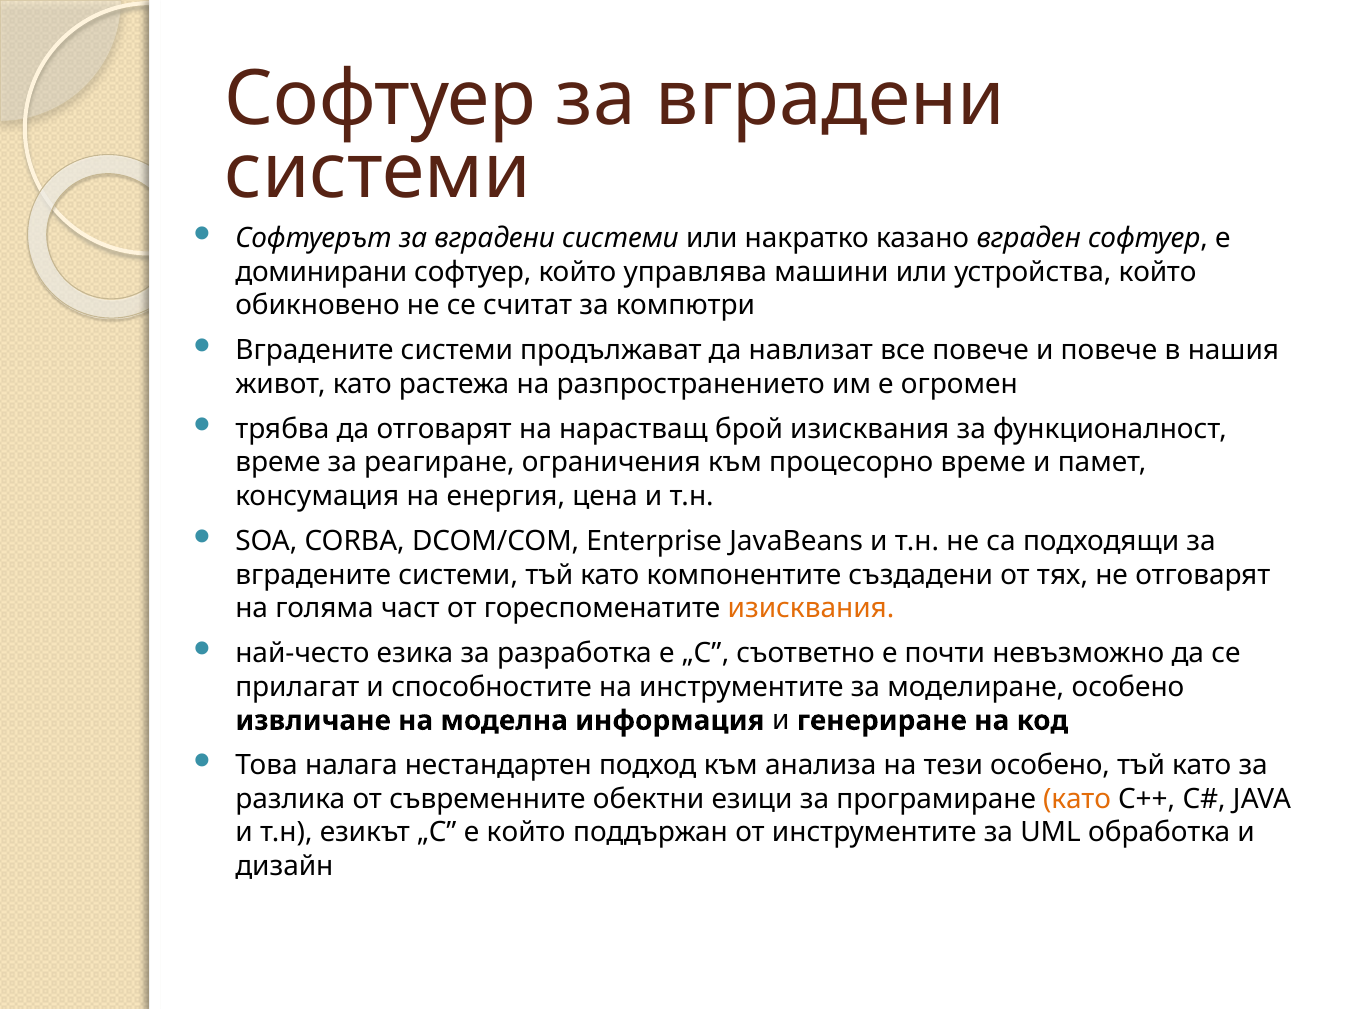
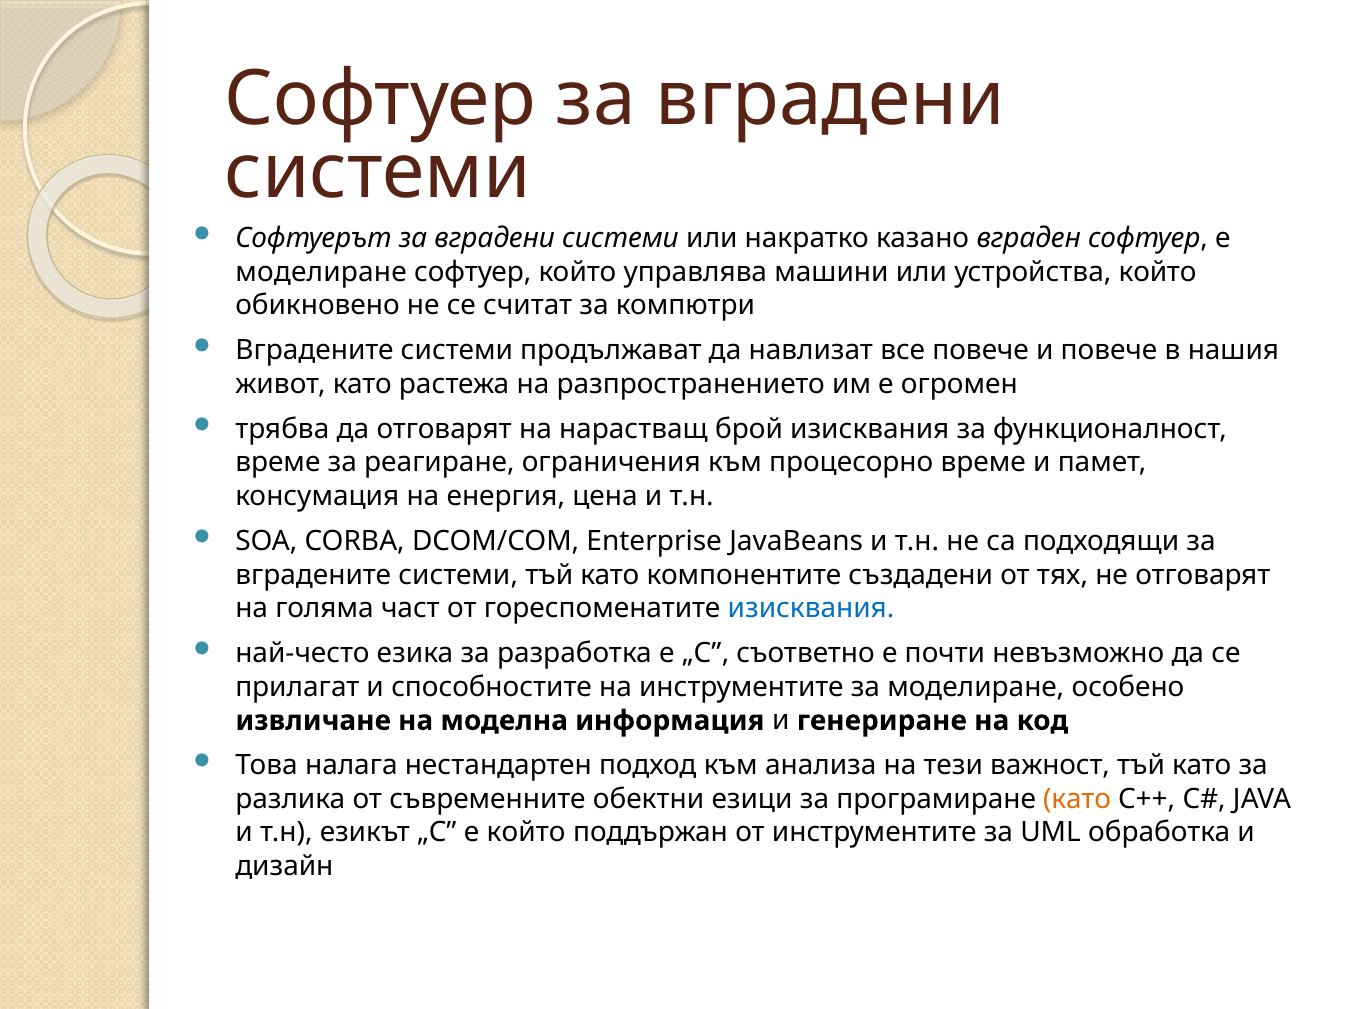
доминирани at (321, 272): доминирани -> моделиране
изисквания at (811, 609) colour: orange -> blue
тези особено: особено -> важност
